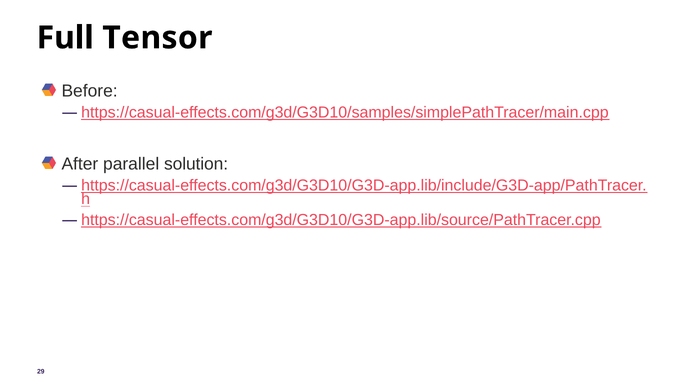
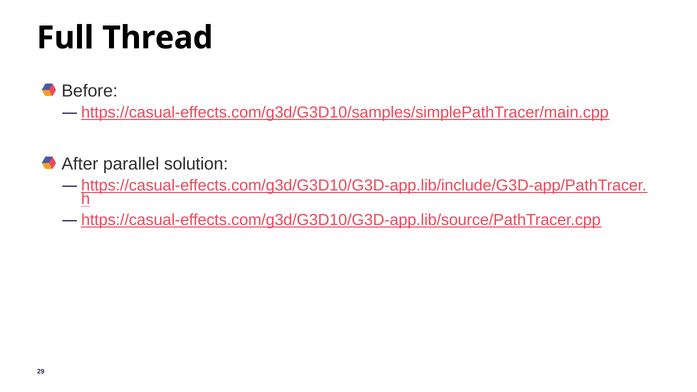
Tensor: Tensor -> Thread
